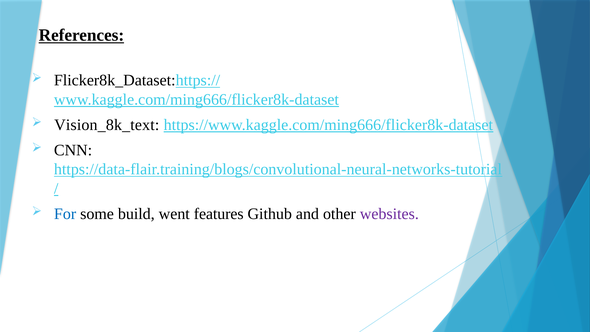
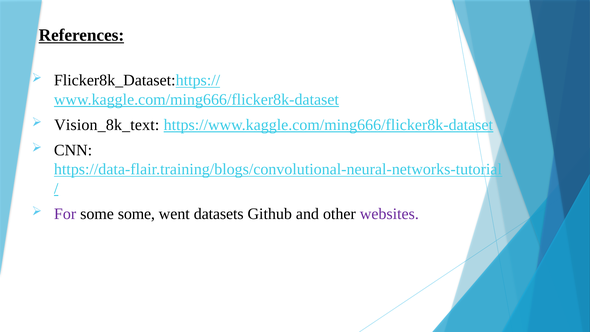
For colour: blue -> purple
some build: build -> some
features: features -> datasets
